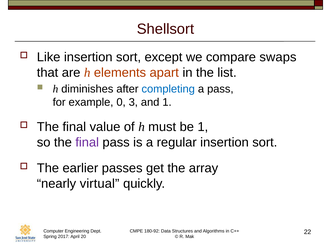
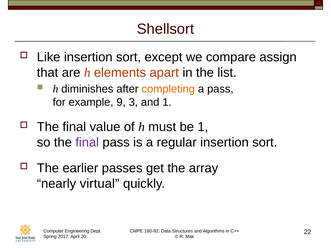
swaps: swaps -> assign
completing colour: blue -> orange
0: 0 -> 9
